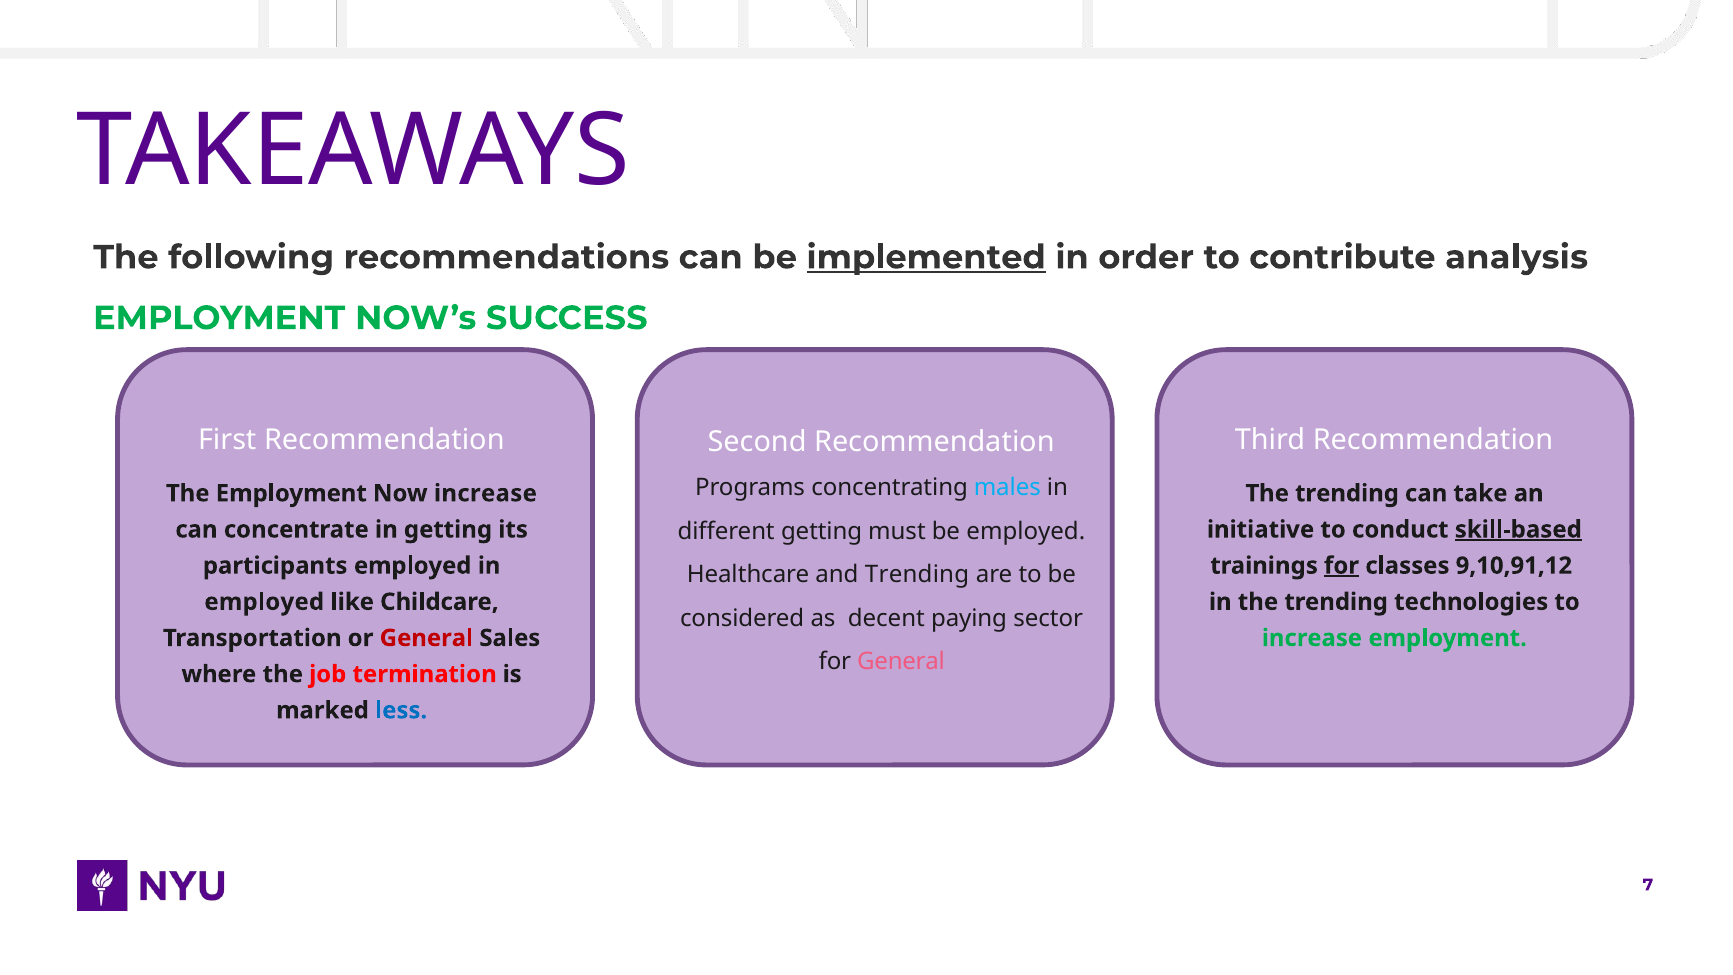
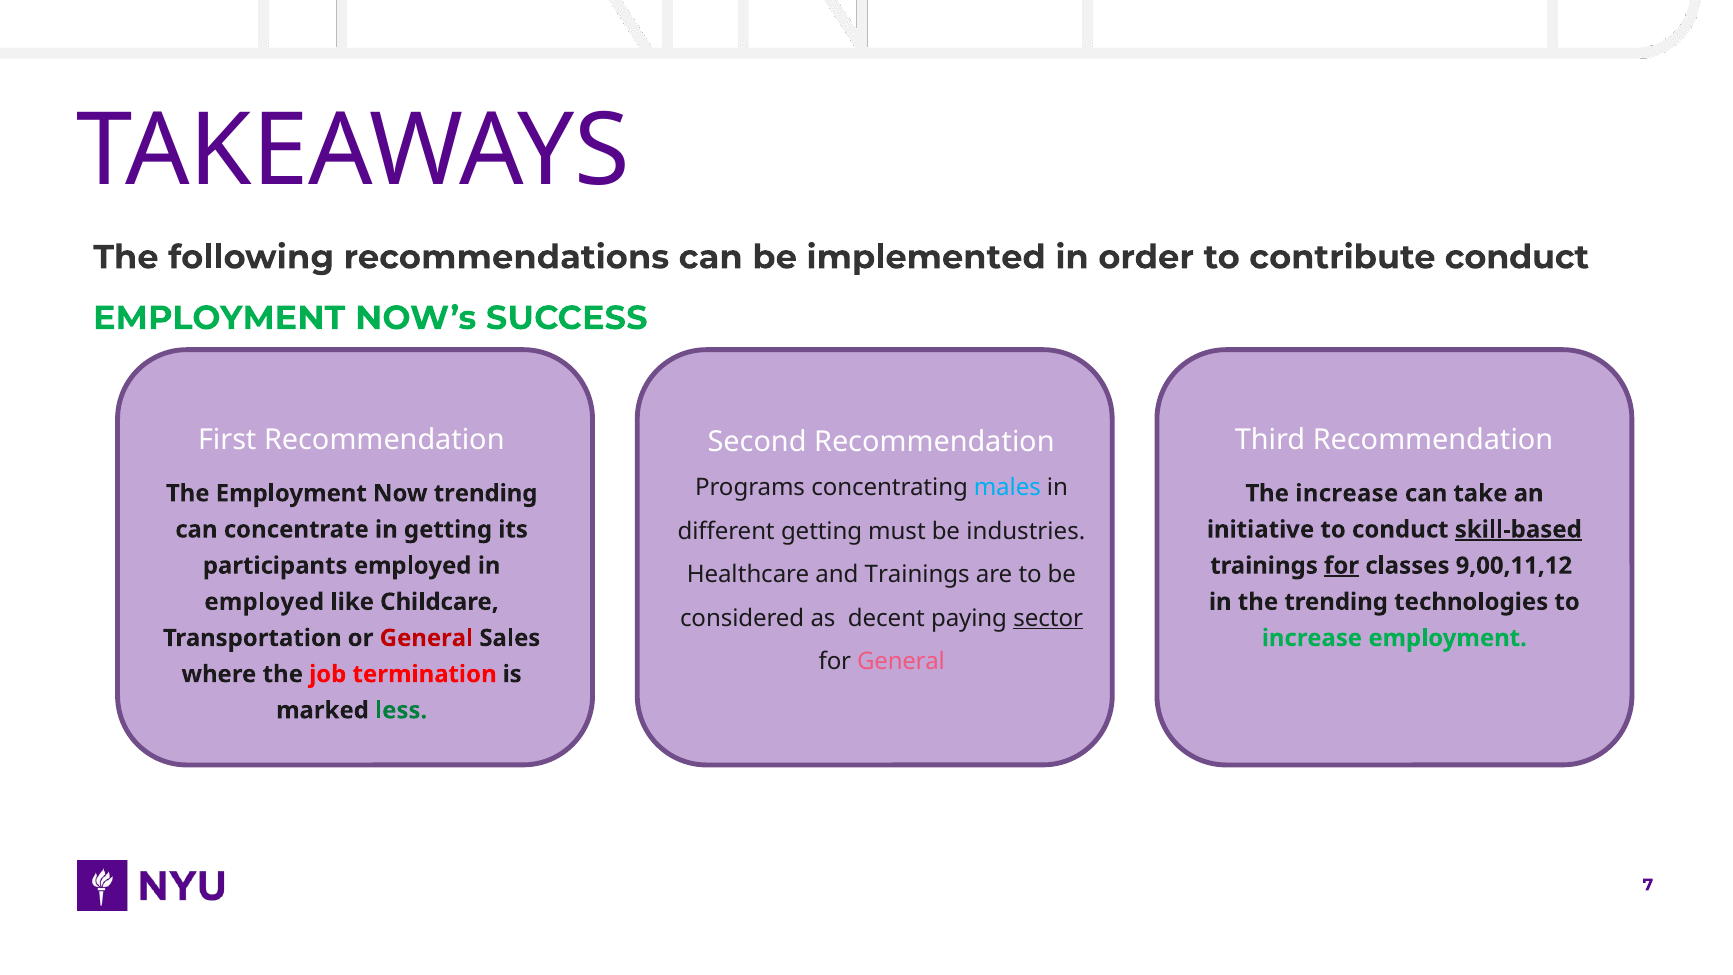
implemented underline: present -> none
contribute analysis: analysis -> conduct
Now increase: increase -> trending
trending at (1347, 493): trending -> increase
be employed: employed -> industries
9,10,91,12: 9,10,91,12 -> 9,00,11,12
and Trending: Trending -> Trainings
sector underline: none -> present
less colour: blue -> green
